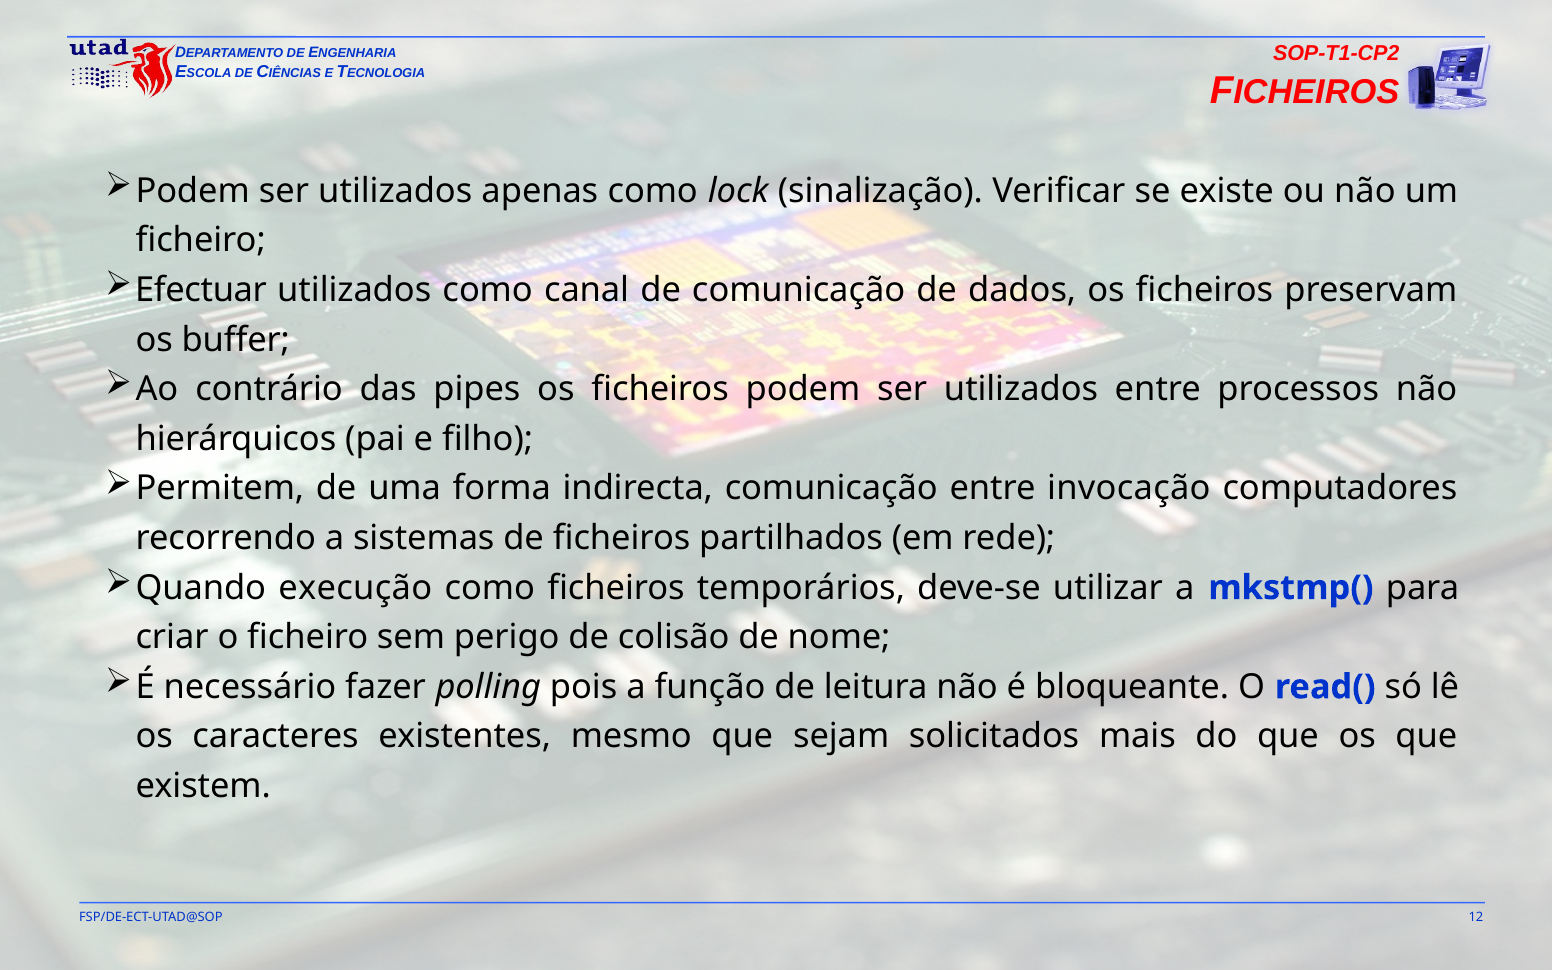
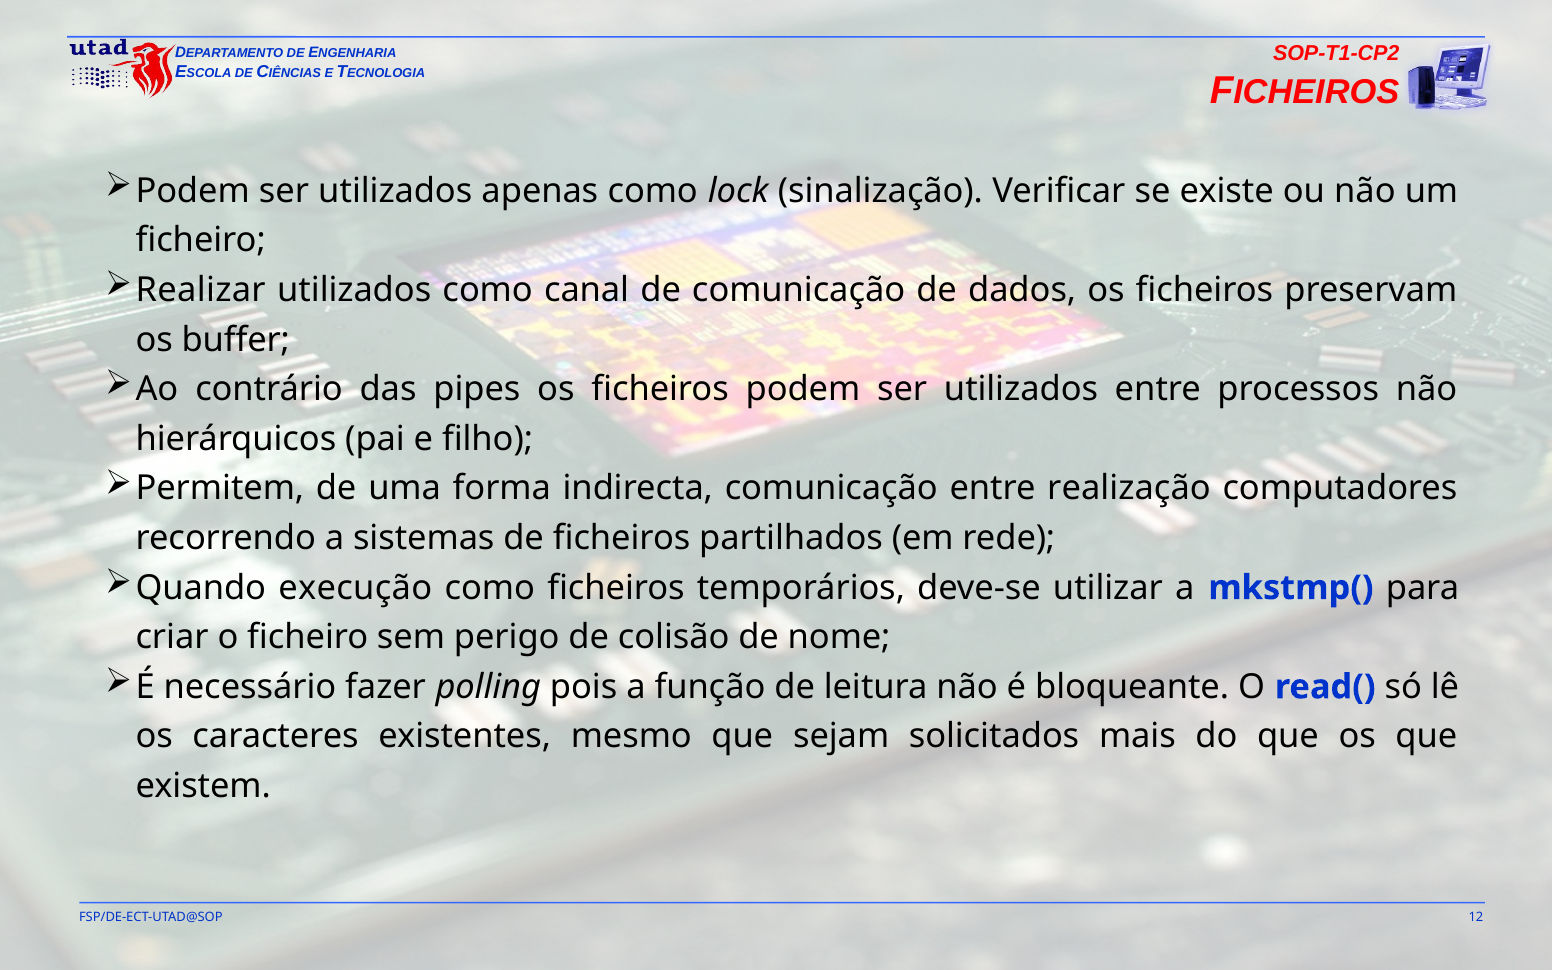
Efectuar: Efectuar -> Realizar
invocação: invocação -> realização
